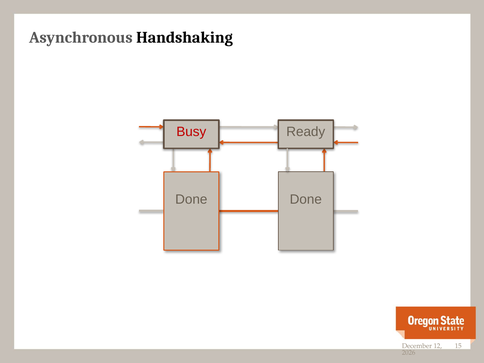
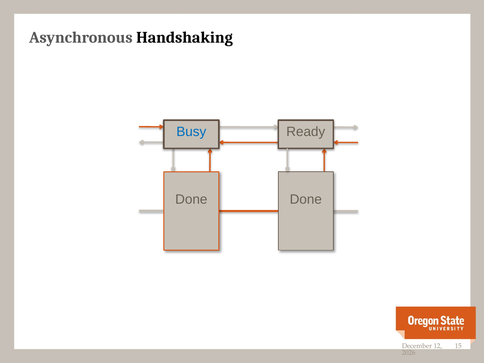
Busy colour: red -> blue
